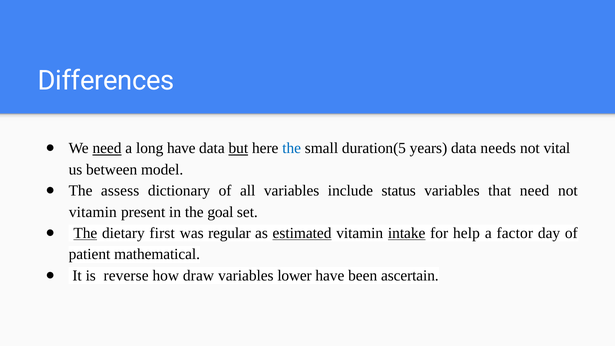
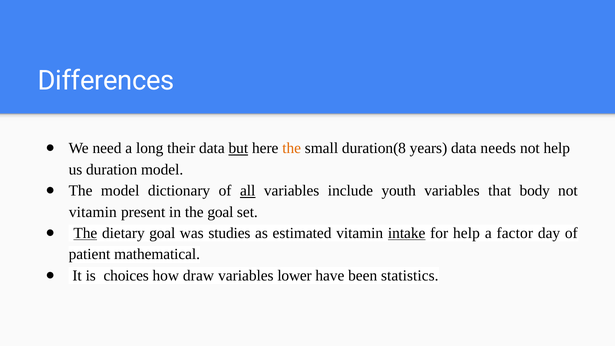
need at (107, 148) underline: present -> none
long have: have -> their
the at (292, 148) colour: blue -> orange
duration(5: duration(5 -> duration(8
not vital: vital -> help
between: between -> duration
The assess: assess -> model
all underline: none -> present
status: status -> youth
that need: need -> body
dietary first: first -> goal
regular: regular -> studies
estimated underline: present -> none
reverse: reverse -> choices
ascertain: ascertain -> statistics
